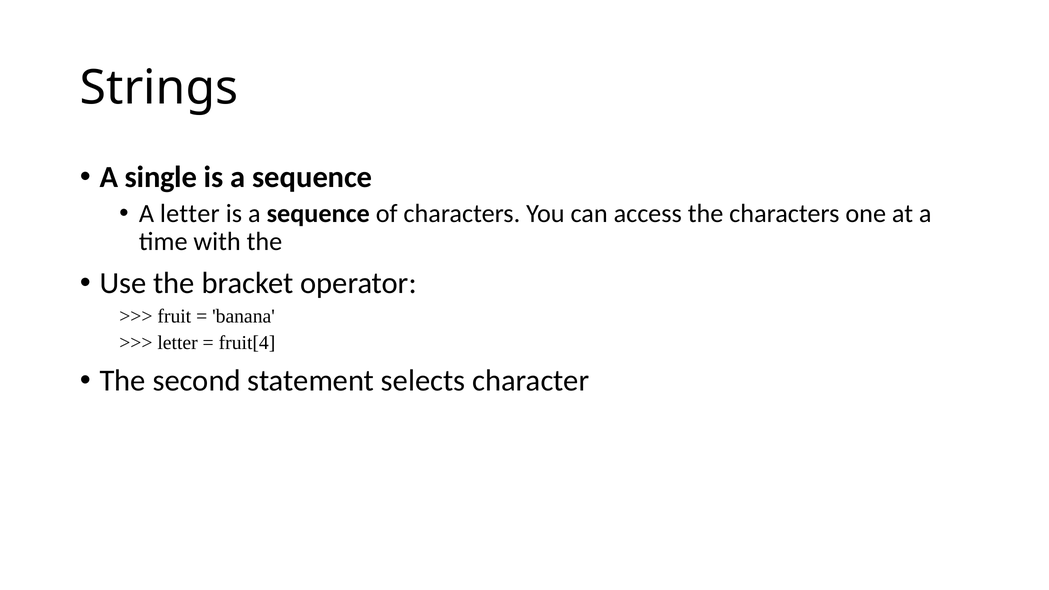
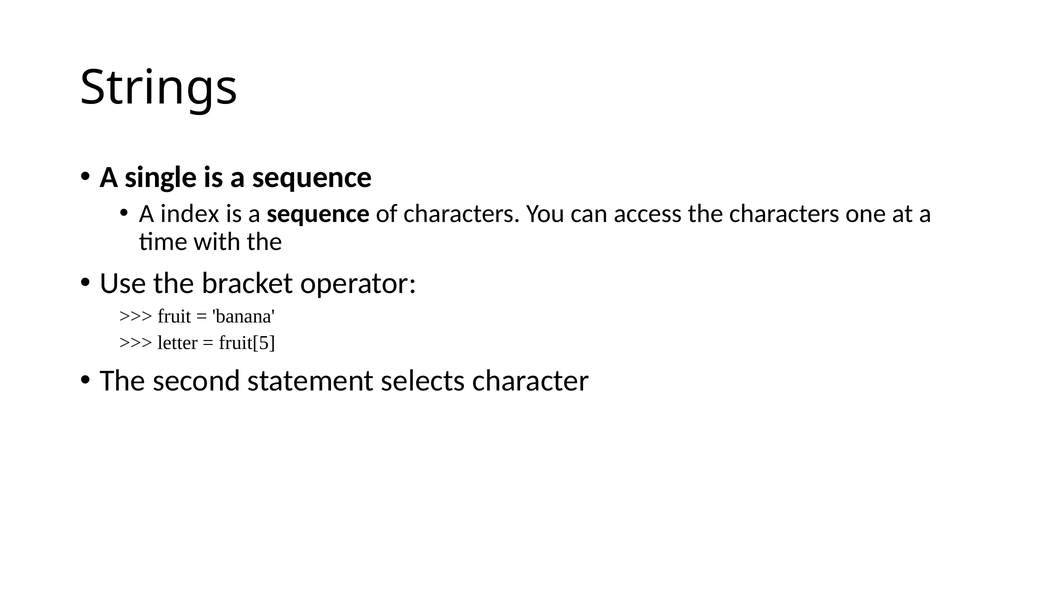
A letter: letter -> index
fruit[4: fruit[4 -> fruit[5
